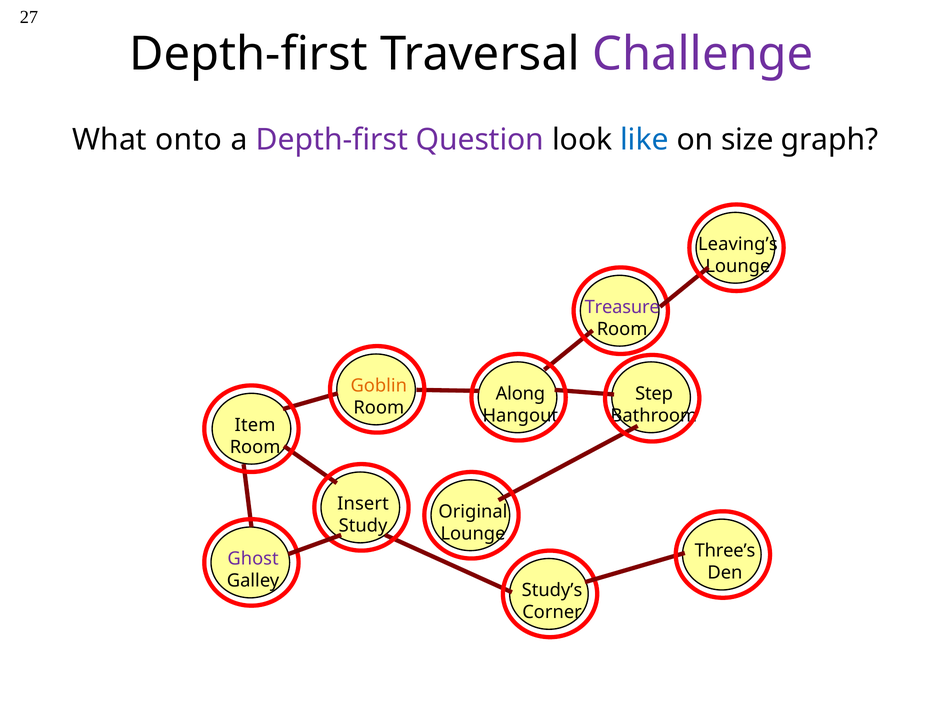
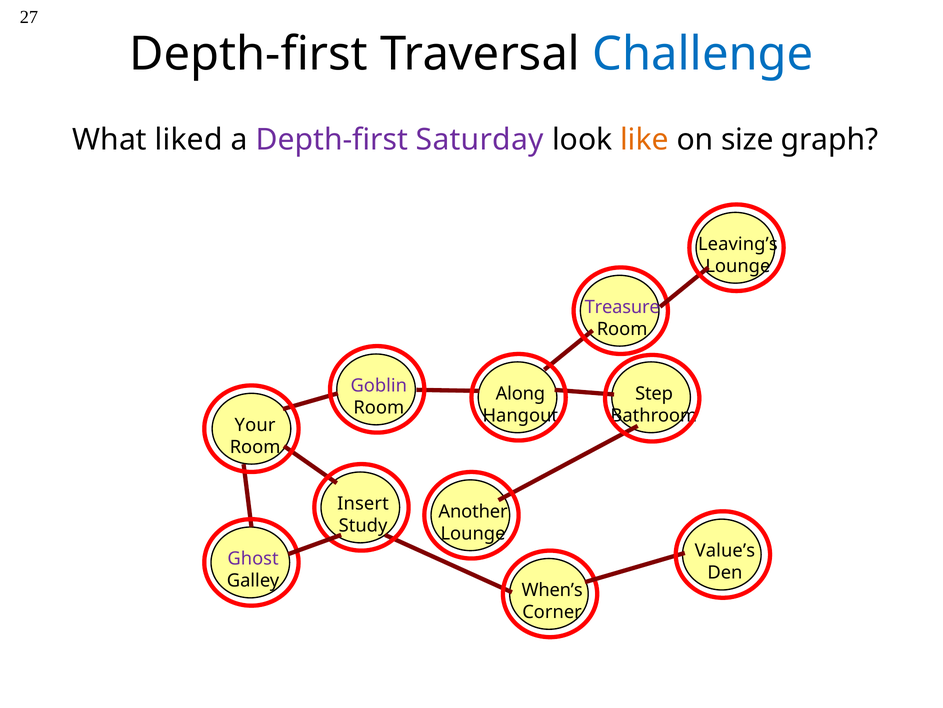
Challenge colour: purple -> blue
onto: onto -> liked
Question: Question -> Saturday
like colour: blue -> orange
Goblin colour: orange -> purple
Item: Item -> Your
Original: Original -> Another
Three’s: Three’s -> Value’s
Study’s: Study’s -> When’s
